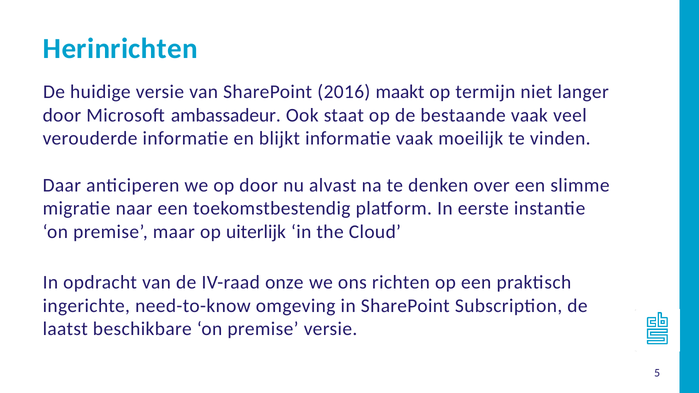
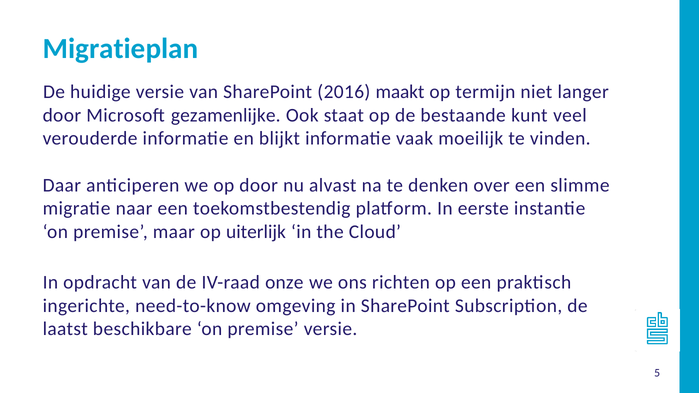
Herinrichten: Herinrichten -> Migratieplan
ambassadeur: ambassadeur -> gezamenlijke
bestaande vaak: vaak -> kunt
